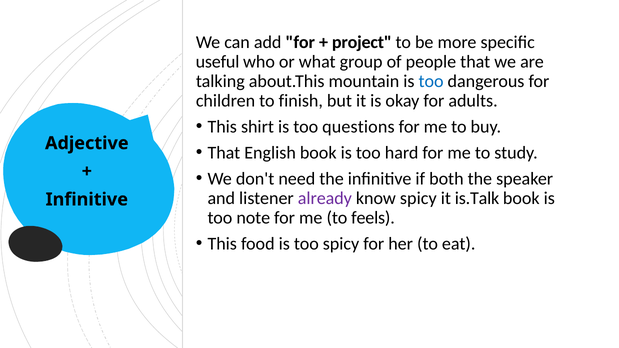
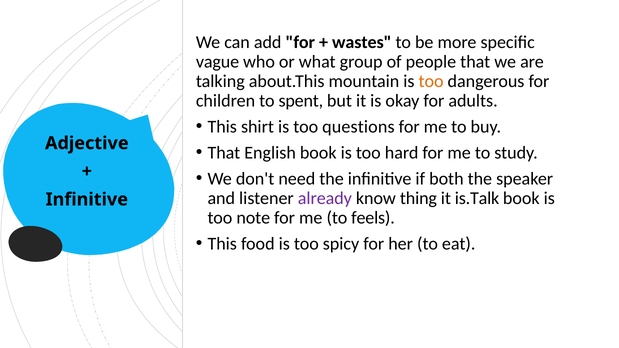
project: project -> wastes
useful: useful -> vague
too at (431, 81) colour: blue -> orange
finish: finish -> spent
know spicy: spicy -> thing
